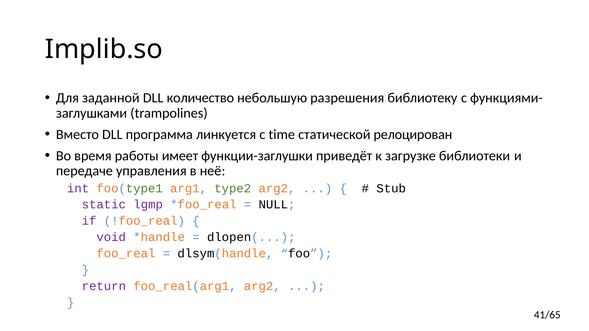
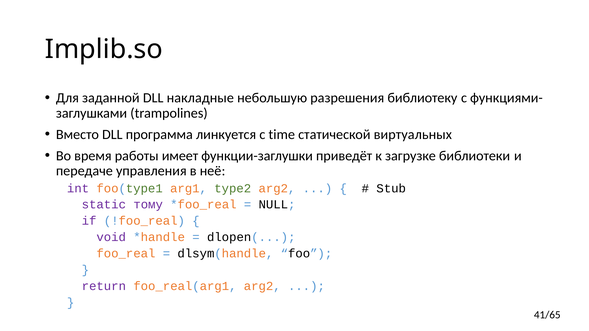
количество: количество -> накладные
релоцирован: релоцирован -> виртуальных
lgmp: lgmp -> тому
